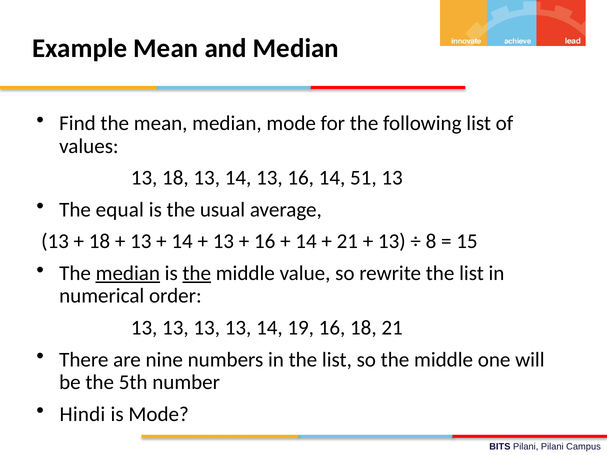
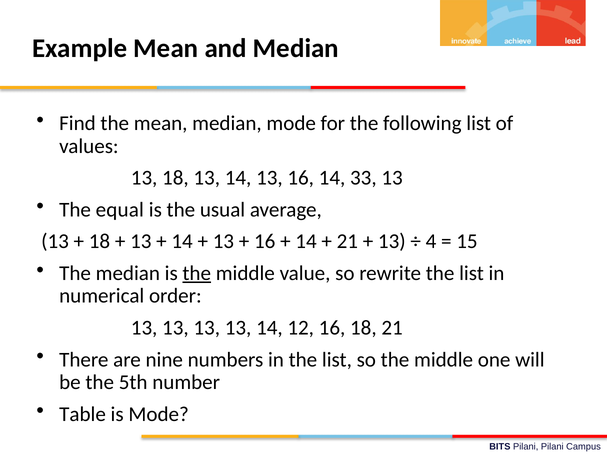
51: 51 -> 33
8: 8 -> 4
median at (128, 273) underline: present -> none
19: 19 -> 12
Hindi: Hindi -> Table
